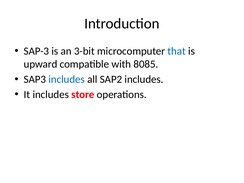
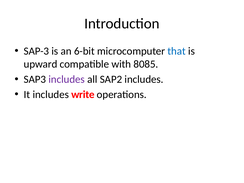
3-bit: 3-bit -> 6-bit
includes at (67, 79) colour: blue -> purple
store: store -> write
